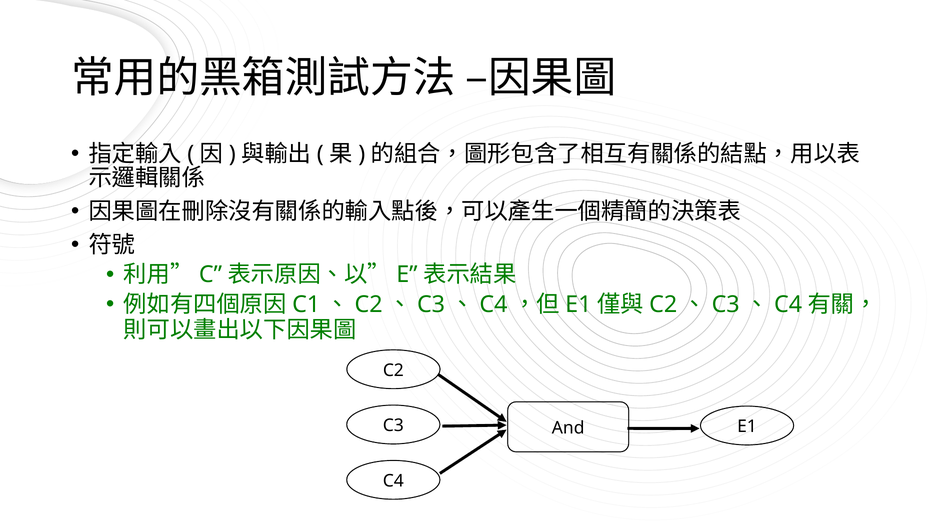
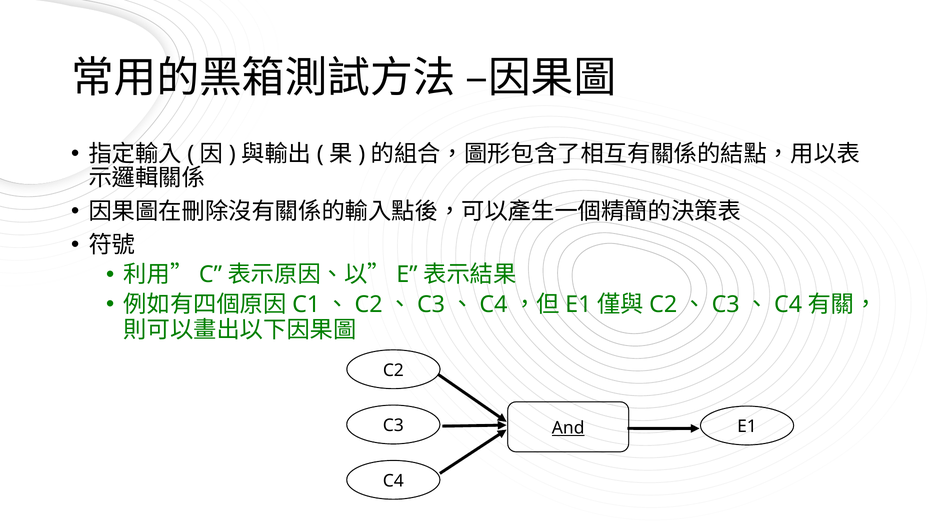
And underline: none -> present
